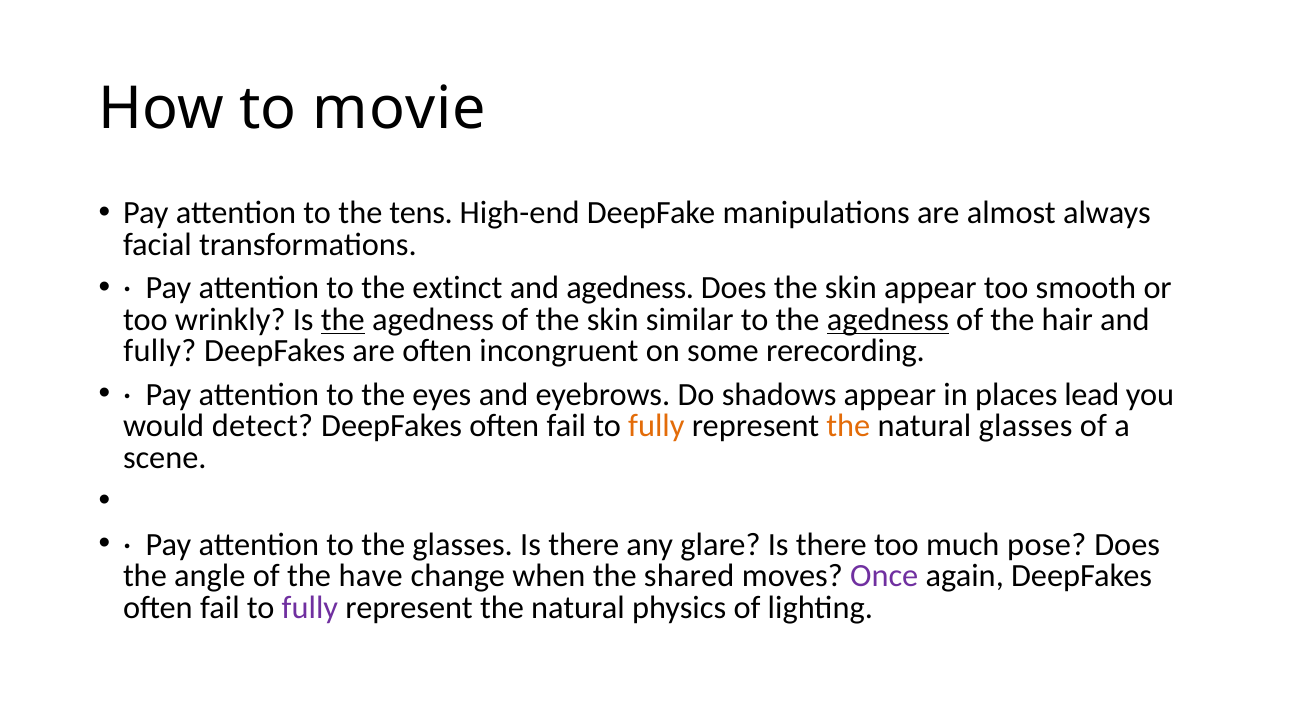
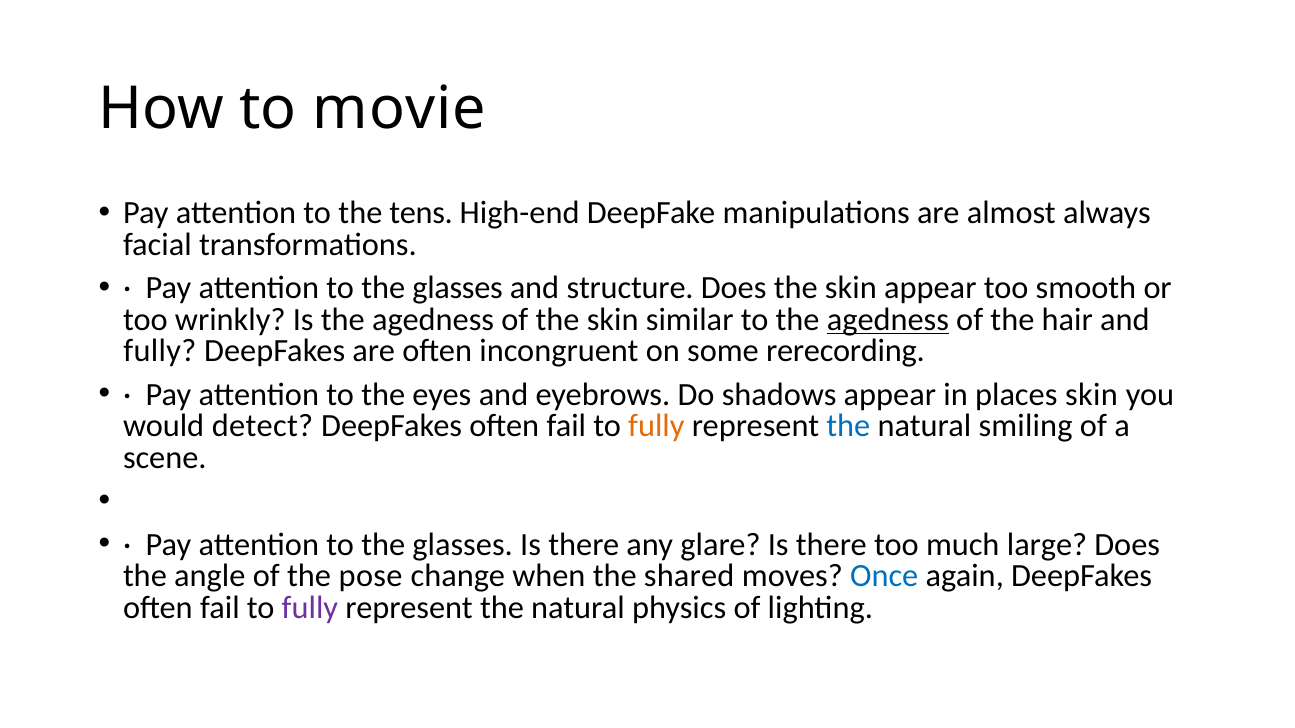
extinct at (457, 288): extinct -> glasses
and agedness: agedness -> structure
the at (343, 320) underline: present -> none
places lead: lead -> skin
the at (848, 426) colour: orange -> blue
natural glasses: glasses -> smiling
pose: pose -> large
have: have -> pose
Once colour: purple -> blue
